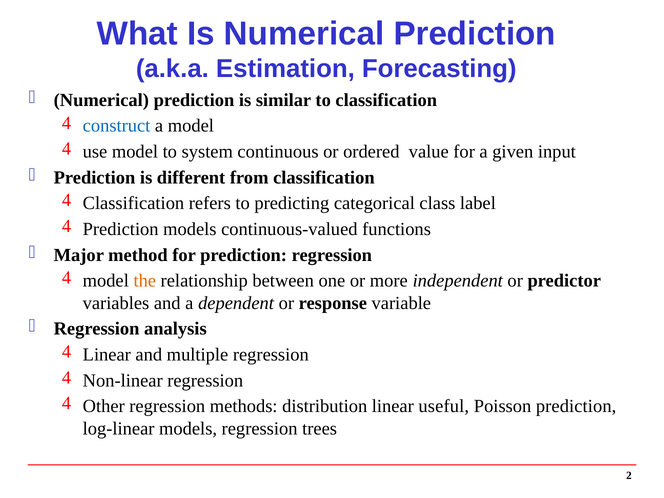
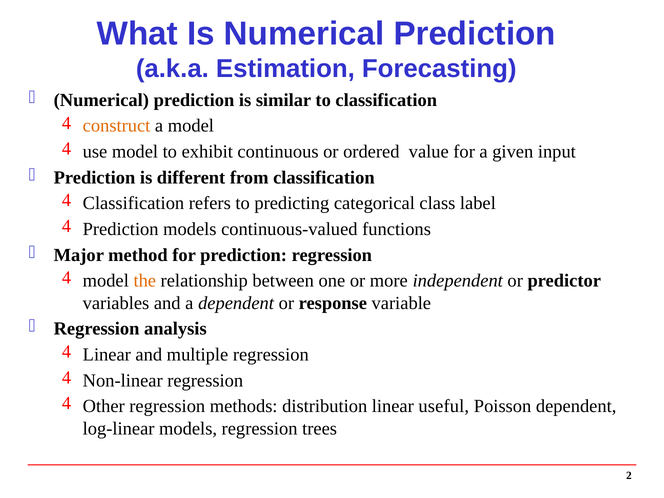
construct colour: blue -> orange
system: system -> exhibit
Poisson prediction: prediction -> dependent
